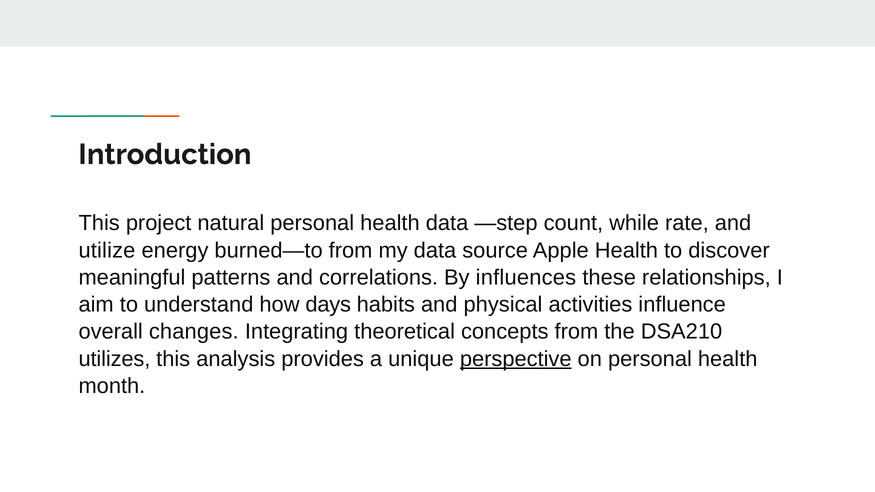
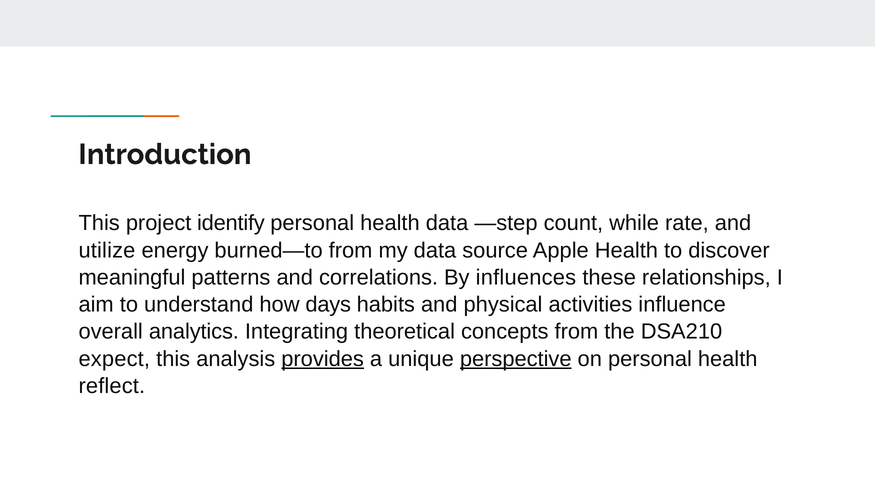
natural: natural -> identify
changes: changes -> analytics
utilizes: utilizes -> expect
provides underline: none -> present
month: month -> reflect
